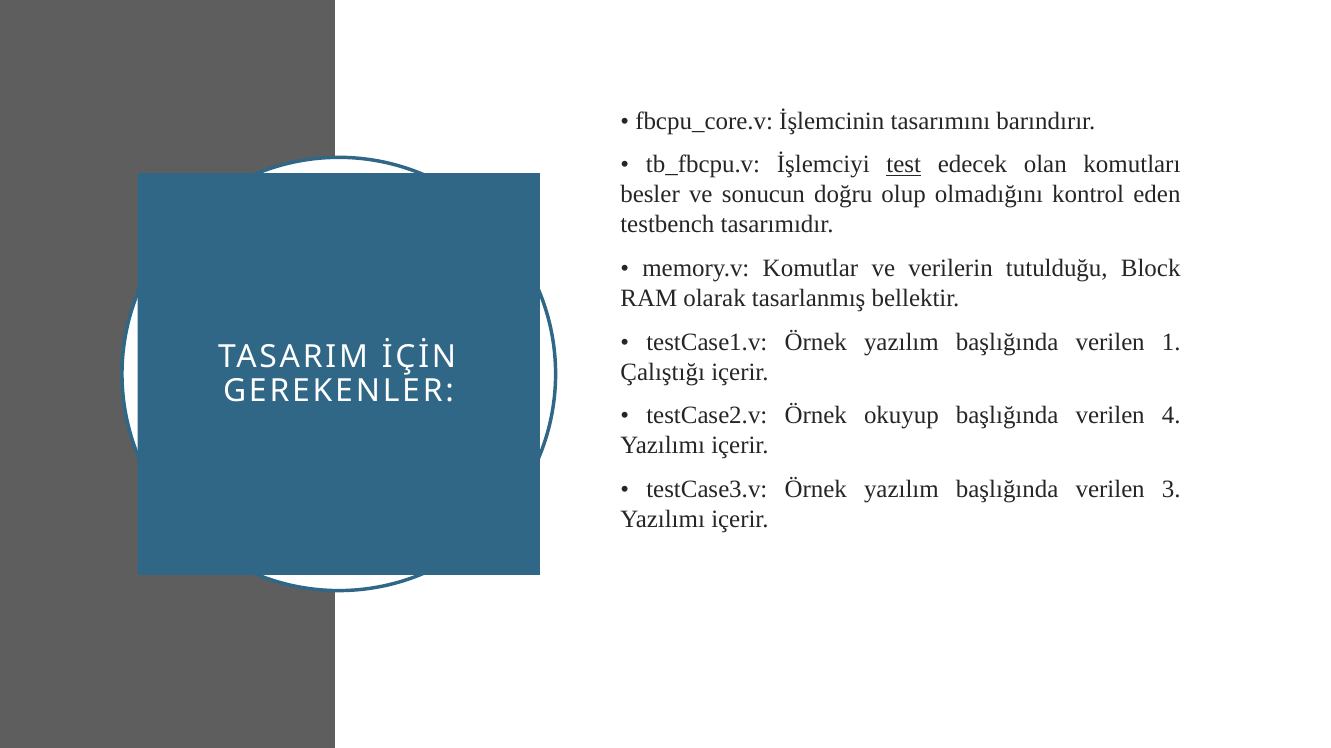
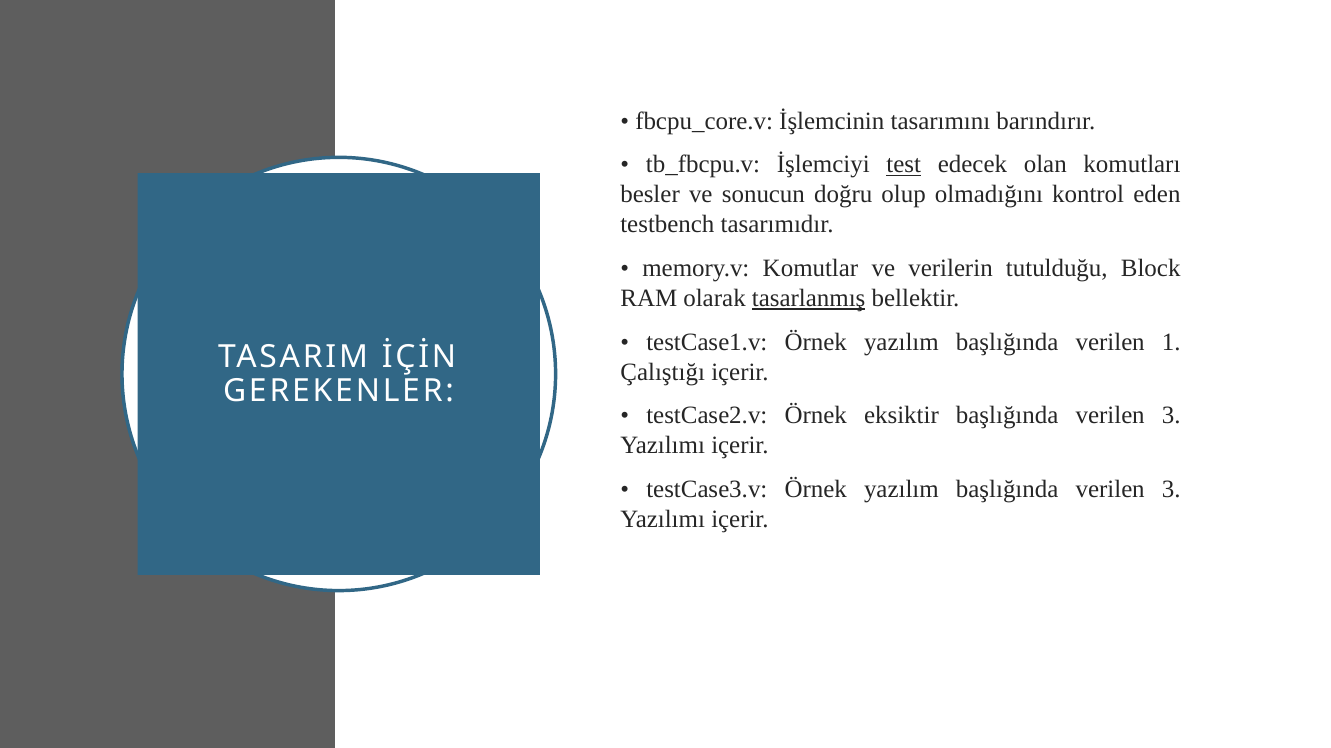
tasarlanmış underline: none -> present
okuyup: okuyup -> eksiktir
4 at (1171, 416): 4 -> 3
